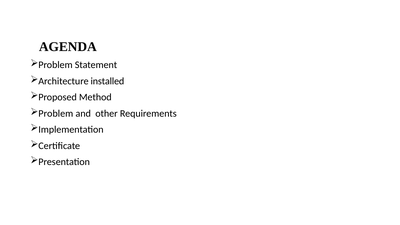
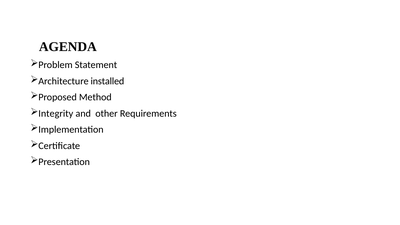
Problem at (56, 113): Problem -> Integrity
